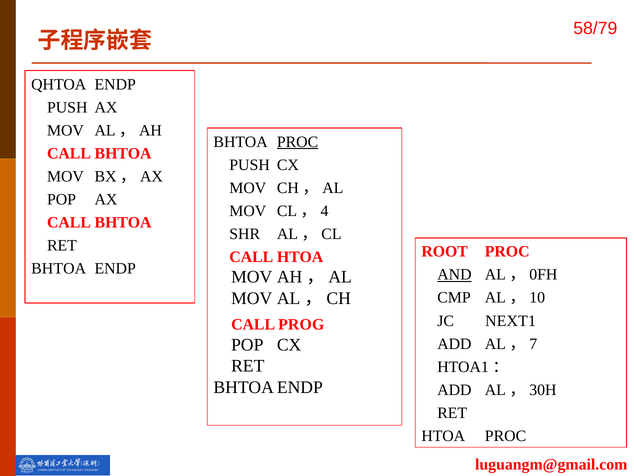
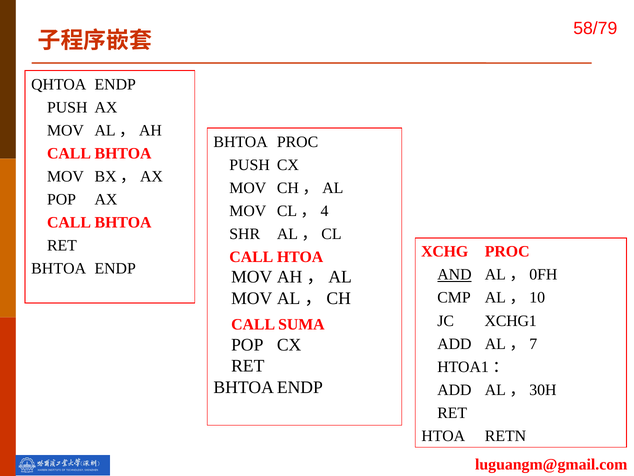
PROC at (298, 142) underline: present -> none
ROOT: ROOT -> XCHG
NEXT1: NEXT1 -> XCHG1
PROG: PROG -> SUMA
HTOA PROC: PROC -> RETN
